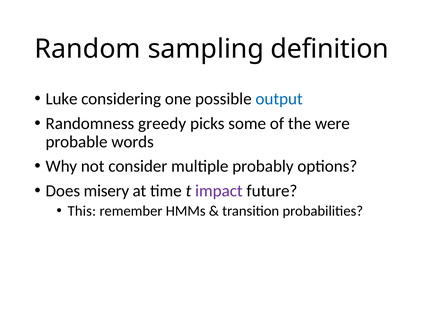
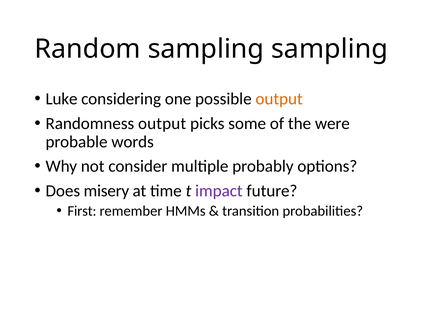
sampling definition: definition -> sampling
output at (279, 99) colour: blue -> orange
Randomness greedy: greedy -> output
This: This -> First
